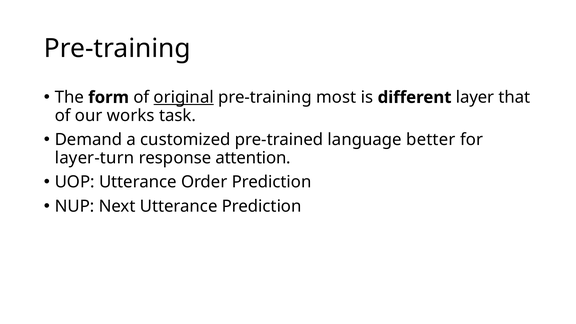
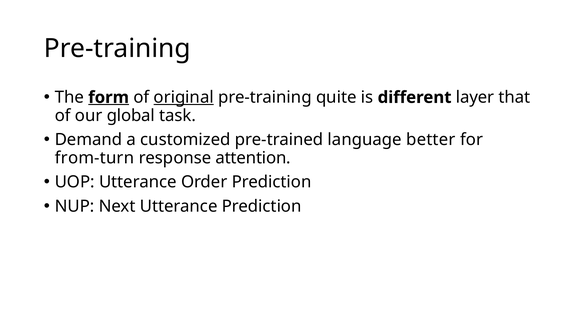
form underline: none -> present
most: most -> quite
works: works -> global
layer-turn: layer-turn -> from-turn
